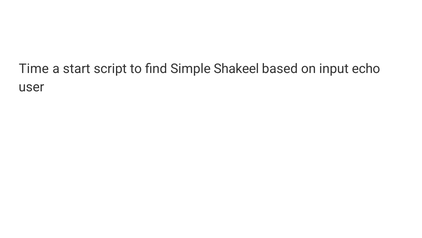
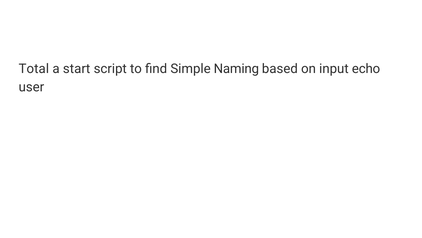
Time: Time -> Total
Shakeel: Shakeel -> Naming
